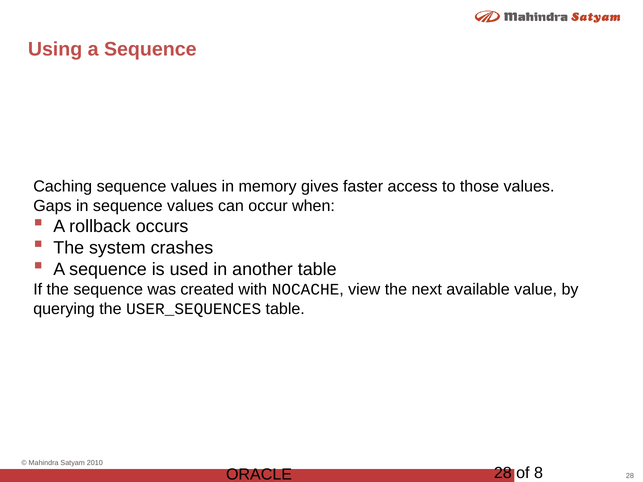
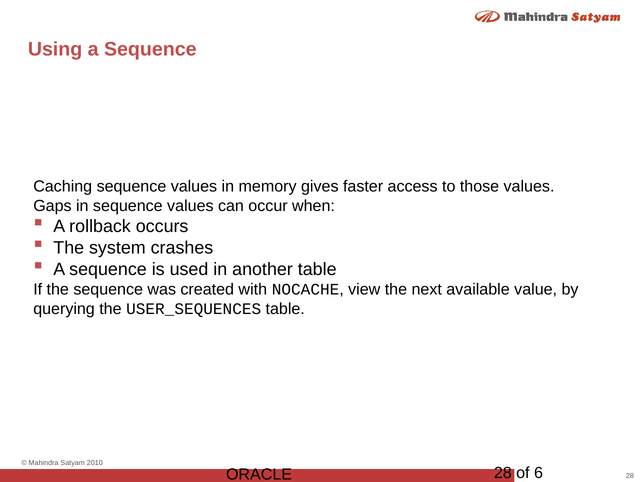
8: 8 -> 6
